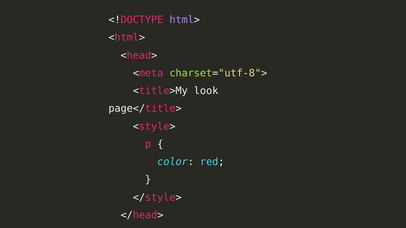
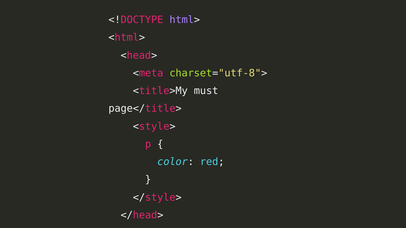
look: look -> must
